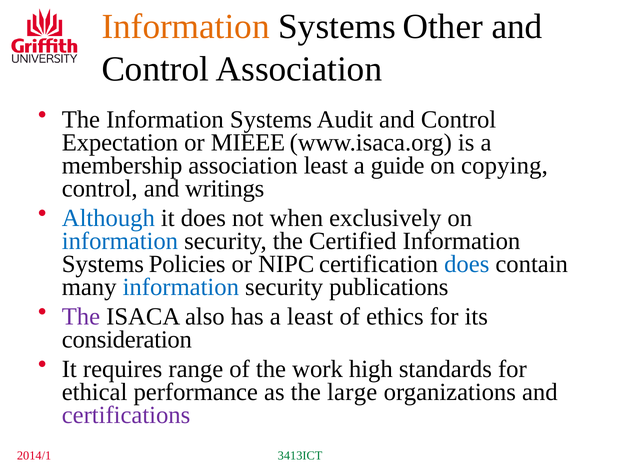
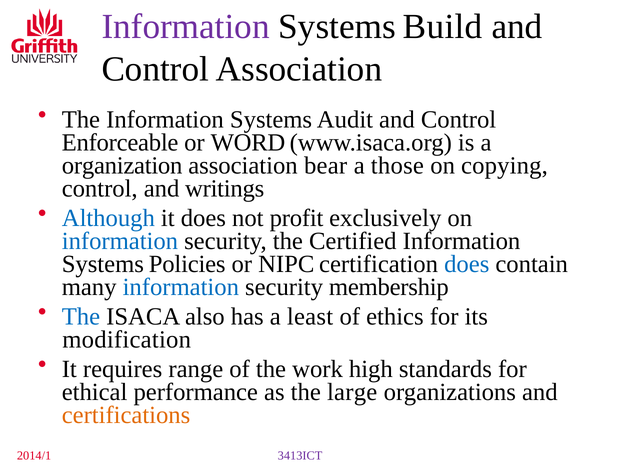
Information at (186, 27) colour: orange -> purple
Other: Other -> Build
Expectation: Expectation -> Enforceable
MIEEE: MIEEE -> WORD
membership: membership -> organization
association least: least -> bear
guide: guide -> those
when: when -> profit
publications: publications -> membership
The at (81, 317) colour: purple -> blue
consideration: consideration -> modification
certifications colour: purple -> orange
3413ICT colour: green -> purple
